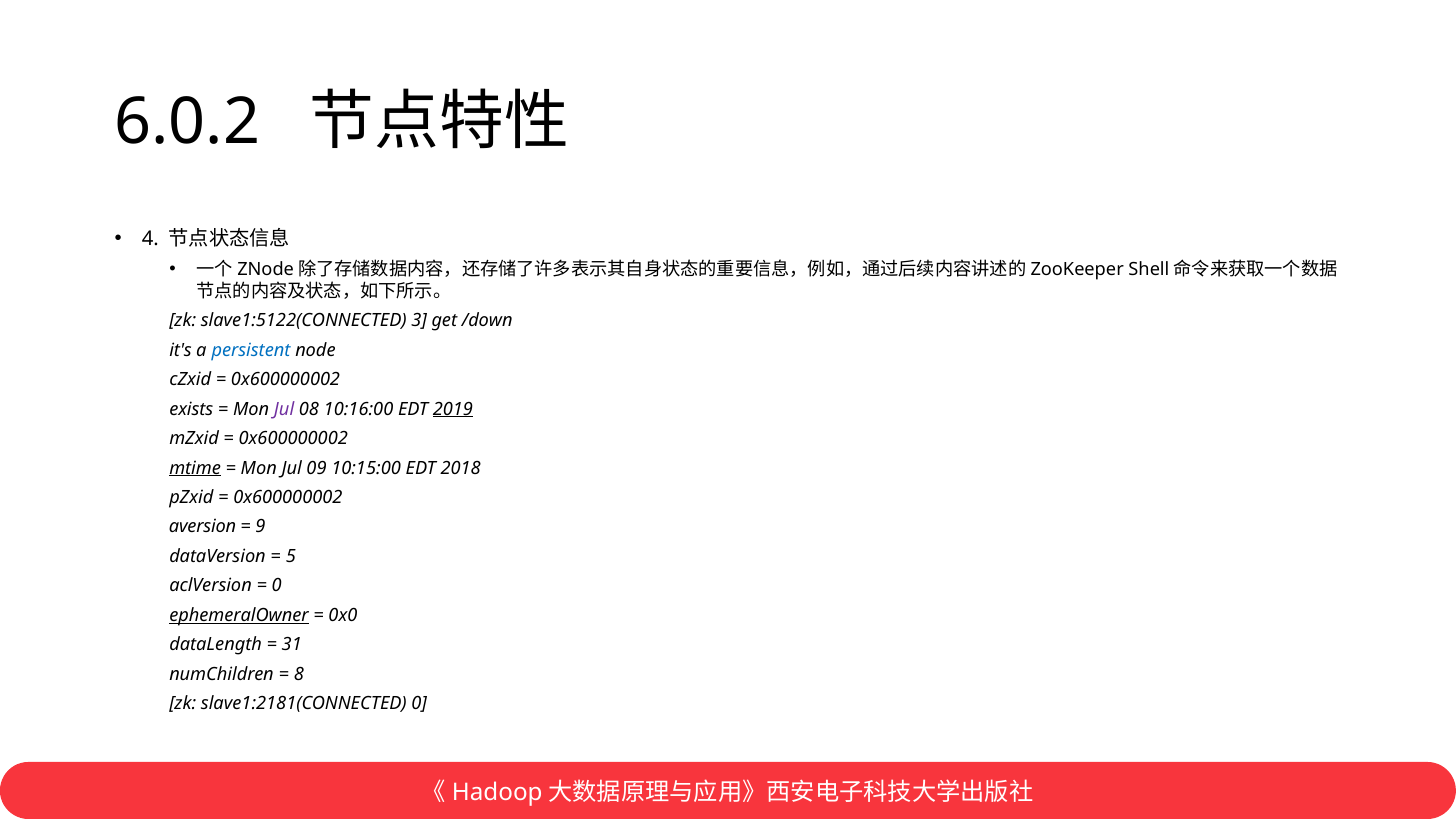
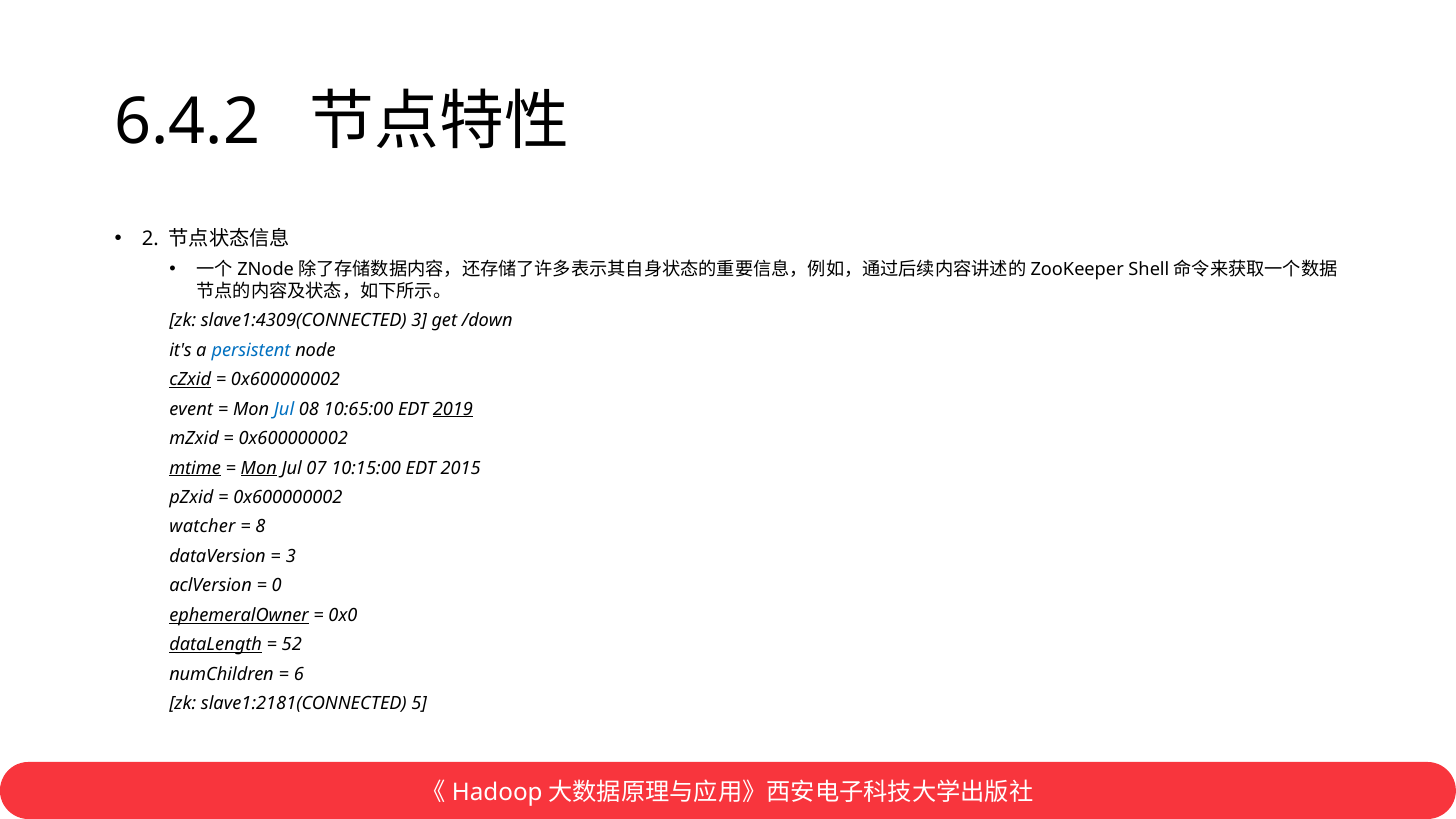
6.0.2: 6.0.2 -> 6.4.2
4: 4 -> 2
slave1:5122(CONNECTED: slave1:5122(CONNECTED -> slave1:4309(CONNECTED
cZxid underline: none -> present
exists: exists -> event
Jul at (284, 409) colour: purple -> blue
10:16:00: 10:16:00 -> 10:65:00
Mon at (259, 468) underline: none -> present
09: 09 -> 07
2018: 2018 -> 2015
aversion: aversion -> watcher
9: 9 -> 8
5 at (291, 556): 5 -> 3
dataLength underline: none -> present
31: 31 -> 52
8: 8 -> 6
slave1:2181(CONNECTED 0: 0 -> 5
